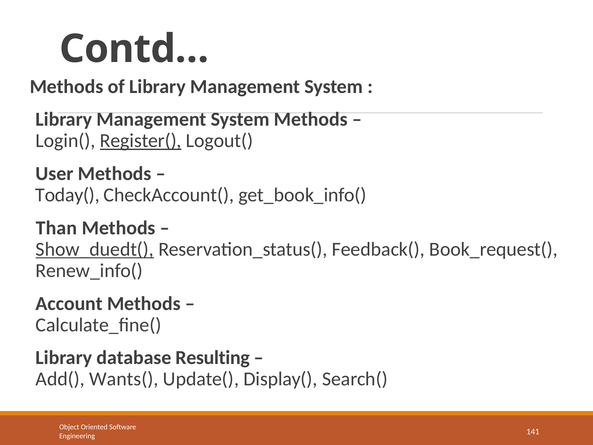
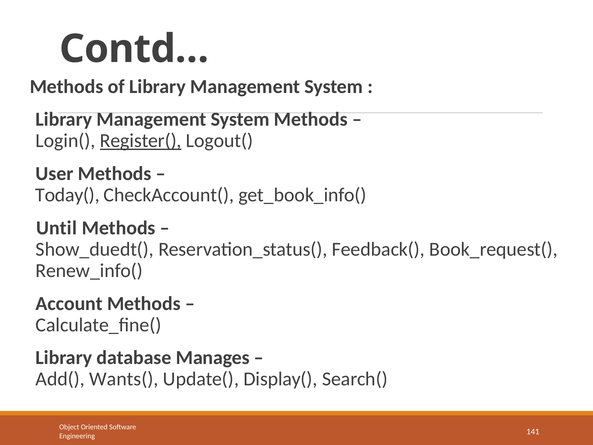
Than: Than -> Until
Show_duedt( underline: present -> none
Resulting: Resulting -> Manages
